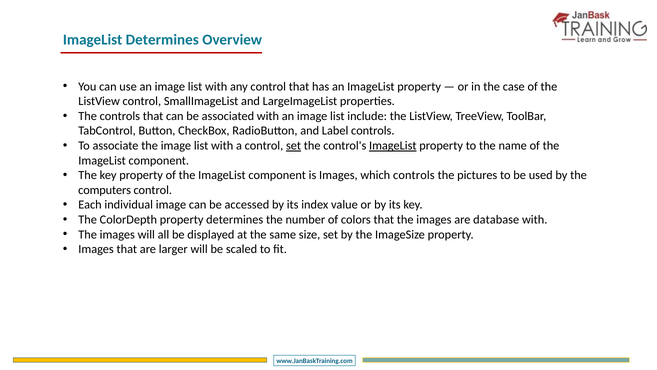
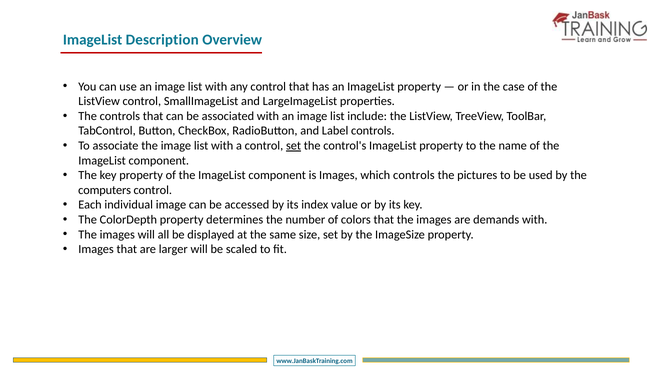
ImageList Determines: Determines -> Description
ImageList at (393, 146) underline: present -> none
database: database -> demands
